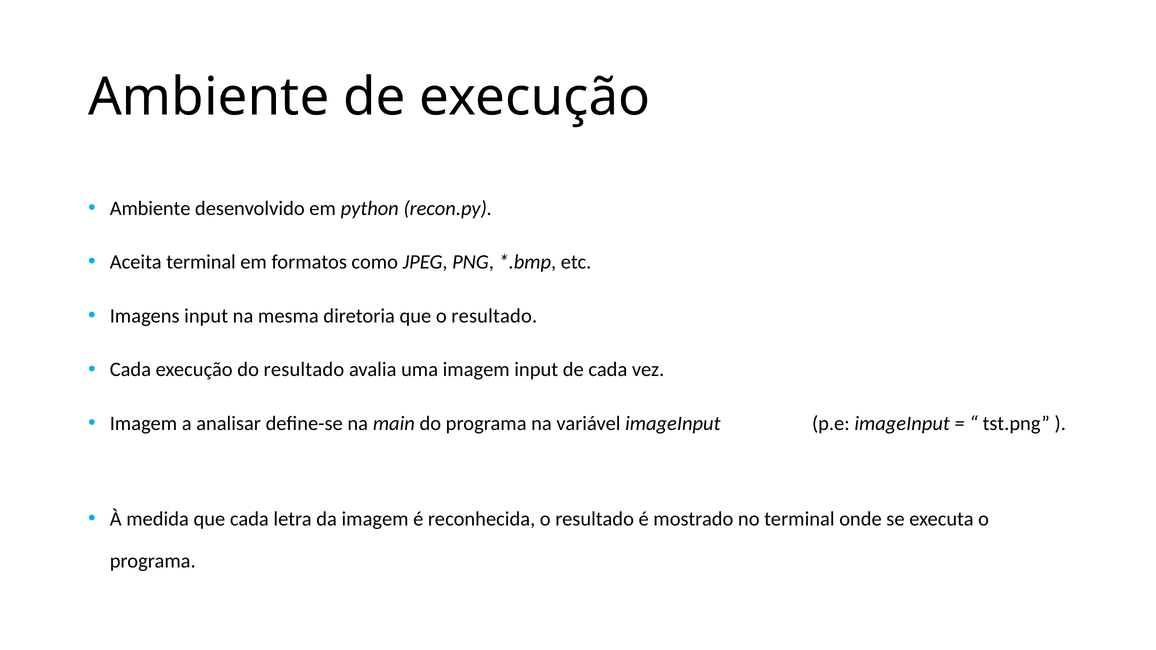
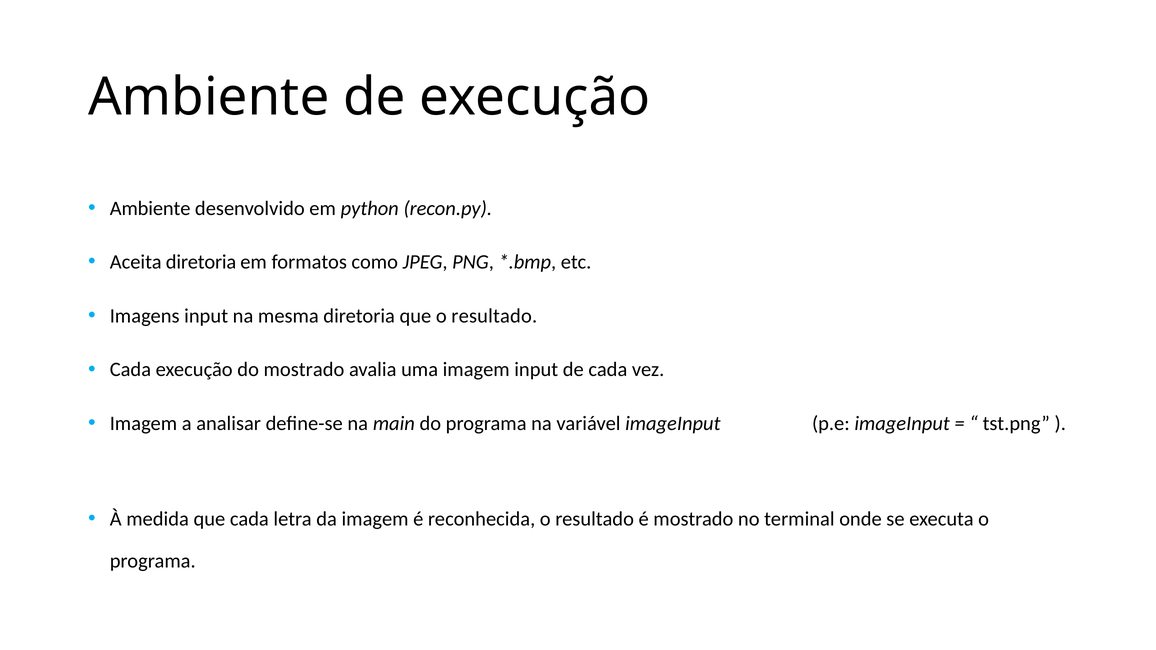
Aceita terminal: terminal -> diretoria
do resultado: resultado -> mostrado
